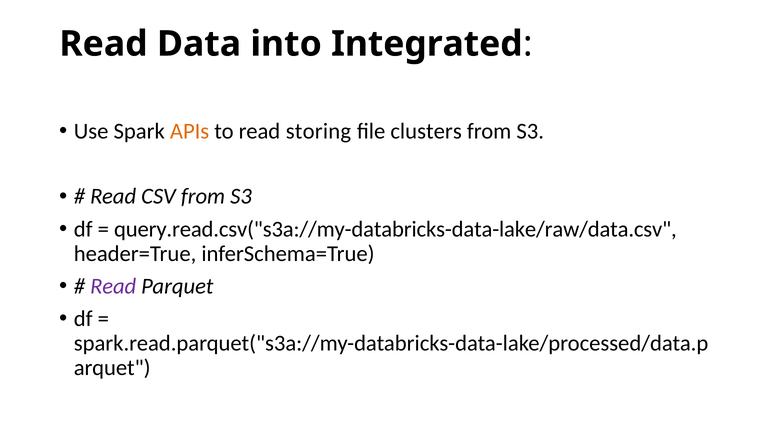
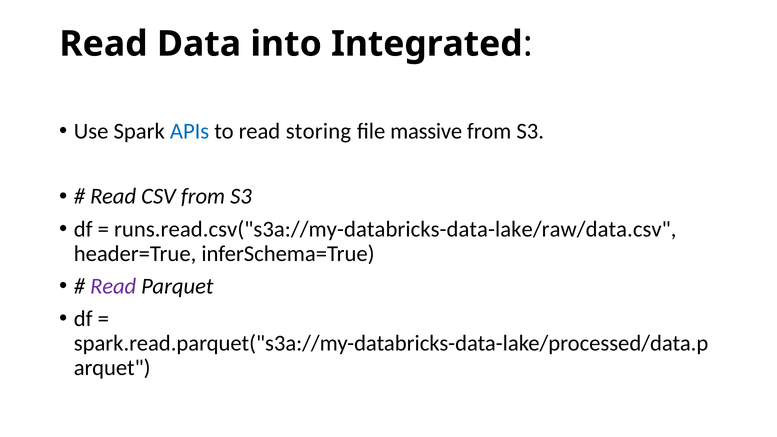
APIs colour: orange -> blue
clusters: clusters -> massive
query.read.csv("s3a://my-databricks-data-lake/raw/data.csv: query.read.csv("s3a://my-databricks-data-lake/raw/data.csv -> runs.read.csv("s3a://my-databricks-data-lake/raw/data.csv
